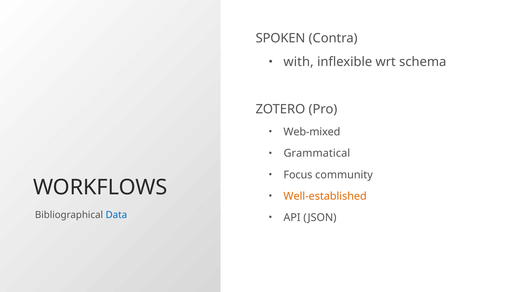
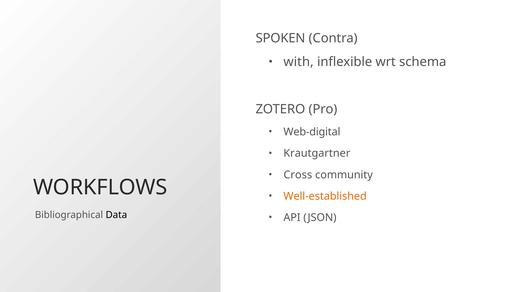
Web-mixed: Web-mixed -> Web-digital
Grammatical: Grammatical -> Krautgartner
Focus: Focus -> Cross
Data colour: blue -> black
